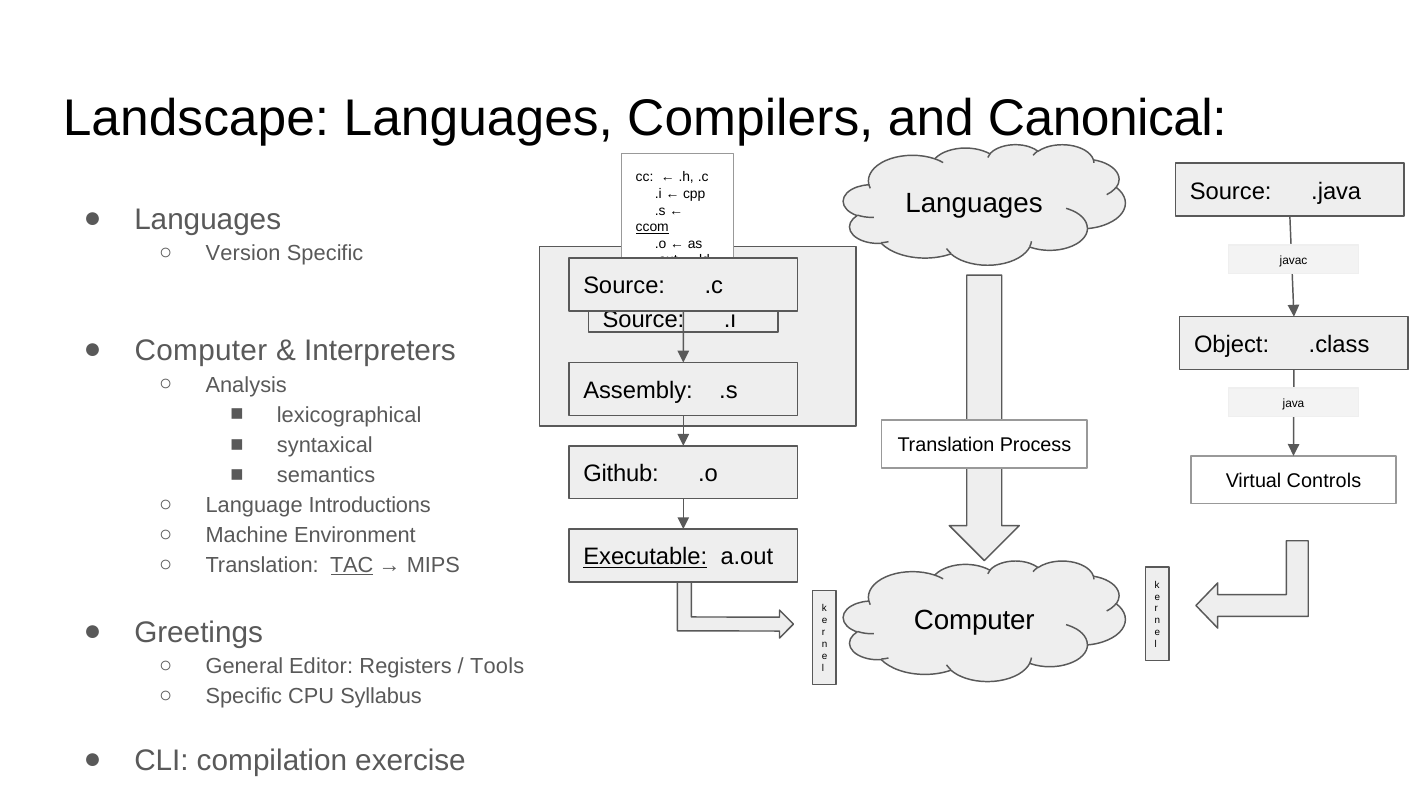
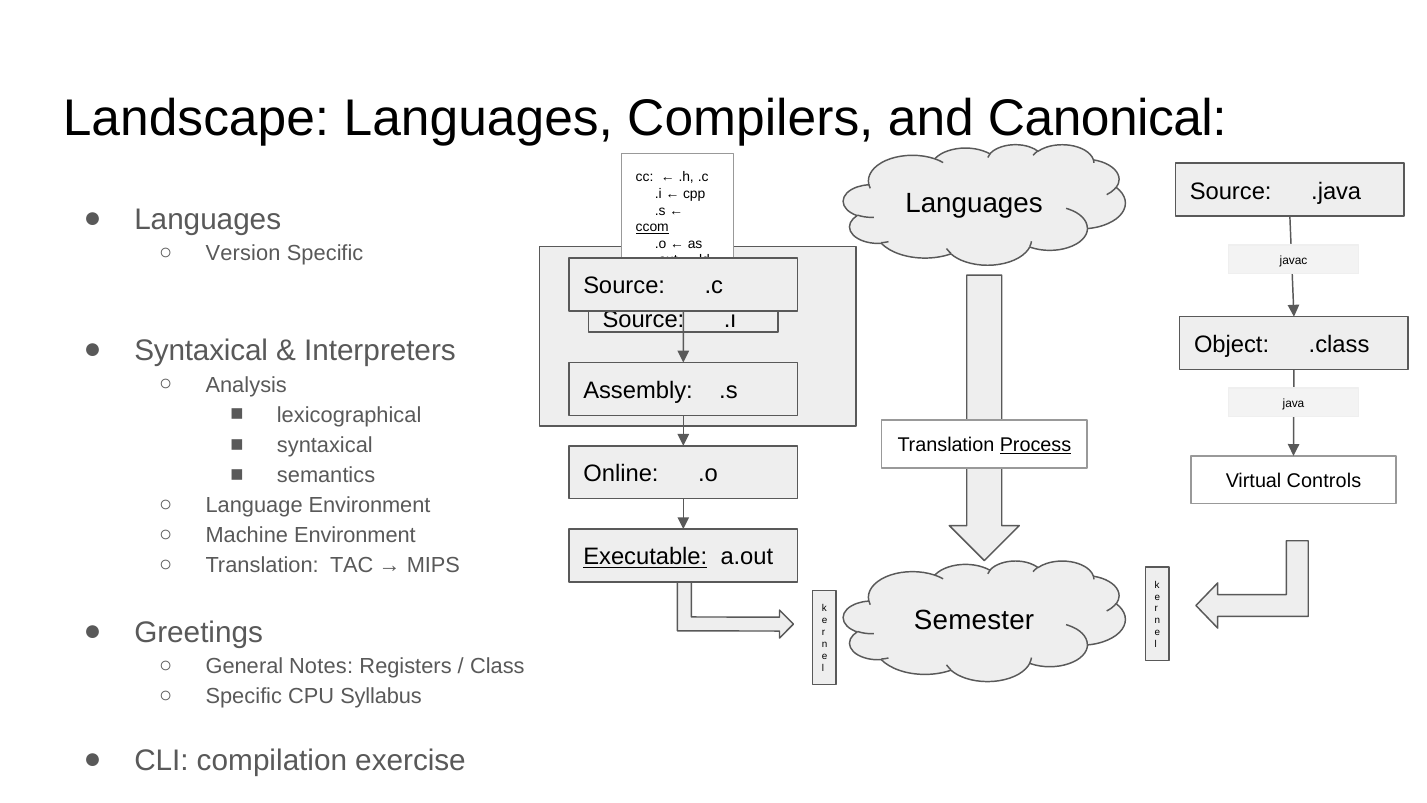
Computer at (201, 351): Computer -> Syntaxical
Process underline: none -> present
Github: Github -> Online
Language Introductions: Introductions -> Environment
TAC underline: present -> none
Computer at (974, 620): Computer -> Semester
Editor: Editor -> Notes
Tools: Tools -> Class
